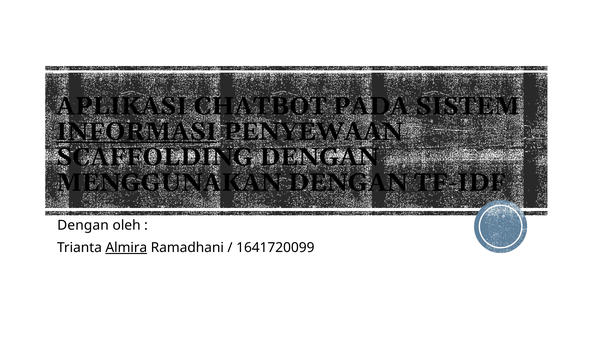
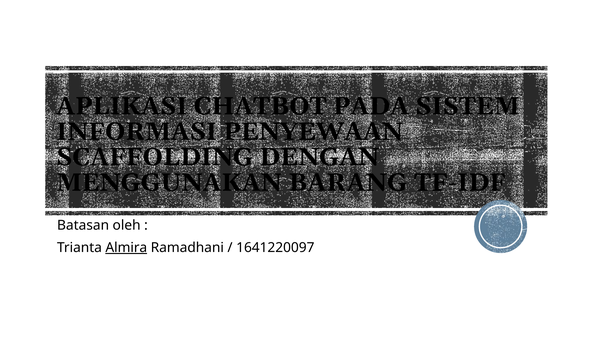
INFORMASI underline: present -> none
MENGGUNAKAN DENGAN: DENGAN -> BARANG
Dengan at (83, 225): Dengan -> Batasan
1641720099: 1641720099 -> 1641220097
